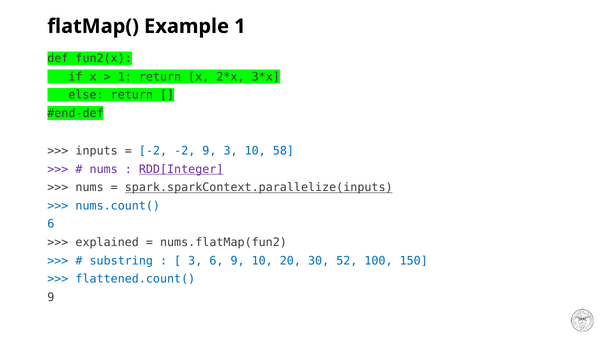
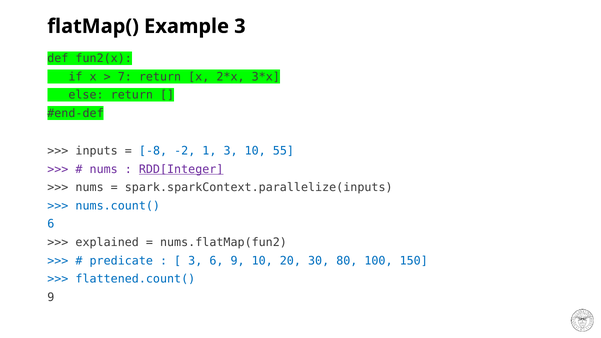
Example 1: 1 -> 3
1 at (125, 77): 1 -> 7
-2 at (153, 151): -2 -> -8
-2 9: 9 -> 1
58: 58 -> 55
spark.sparkContext.parallelize(inputs underline: present -> none
substring: substring -> predicate
52: 52 -> 80
